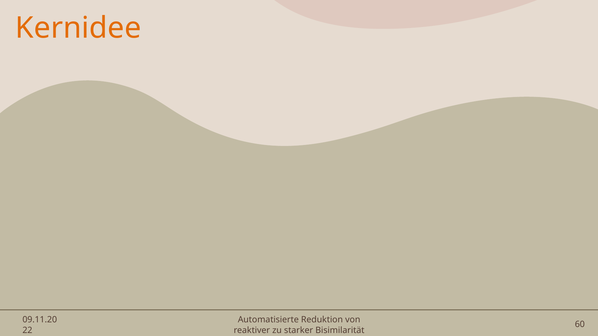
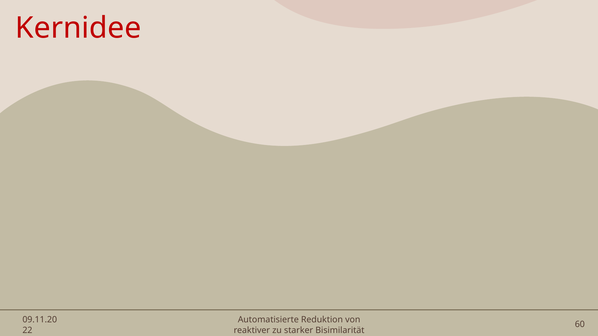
Kernidee colour: orange -> red
